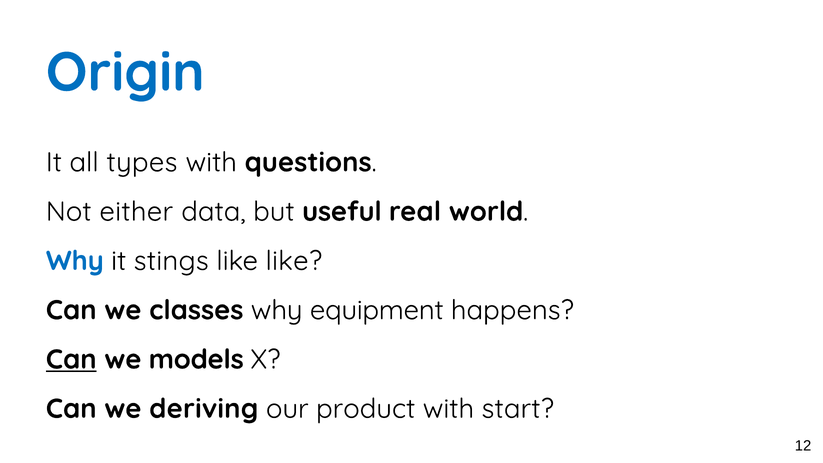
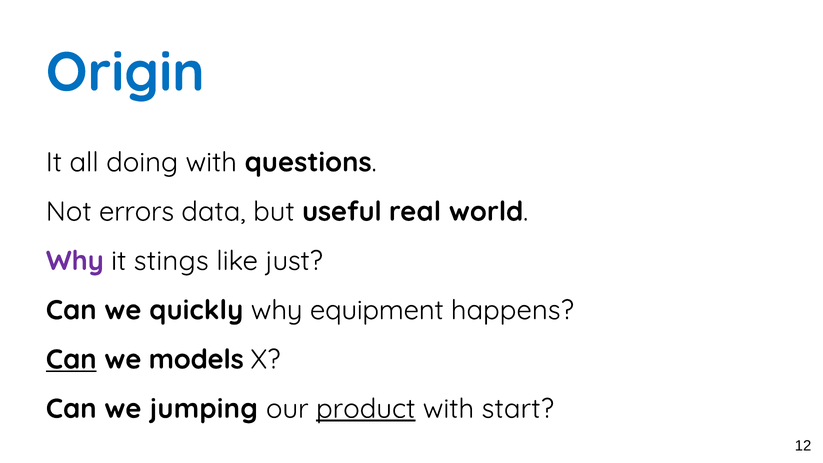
types: types -> doing
either: either -> errors
Why at (75, 261) colour: blue -> purple
like like: like -> just
classes: classes -> quickly
deriving: deriving -> jumping
product underline: none -> present
